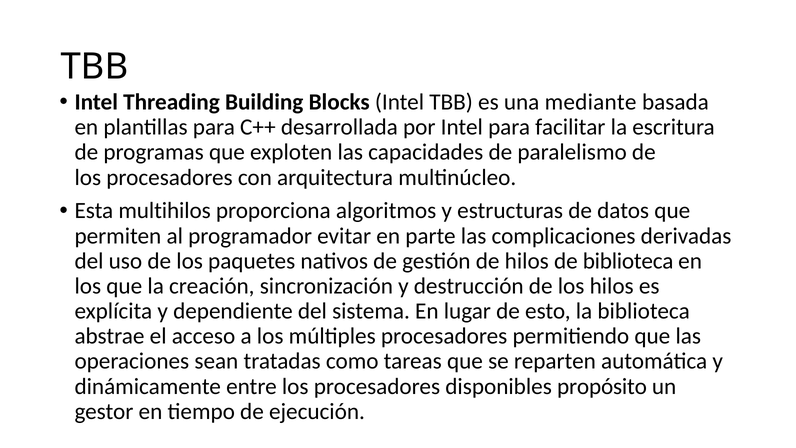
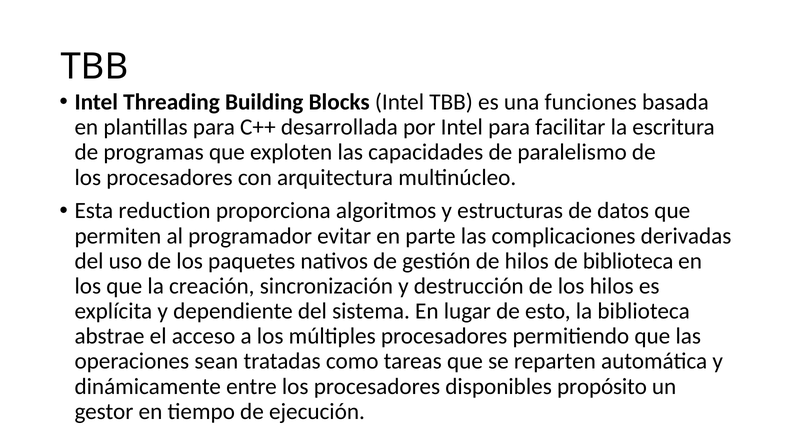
mediante: mediante -> funciones
multihilos: multihilos -> reduction
